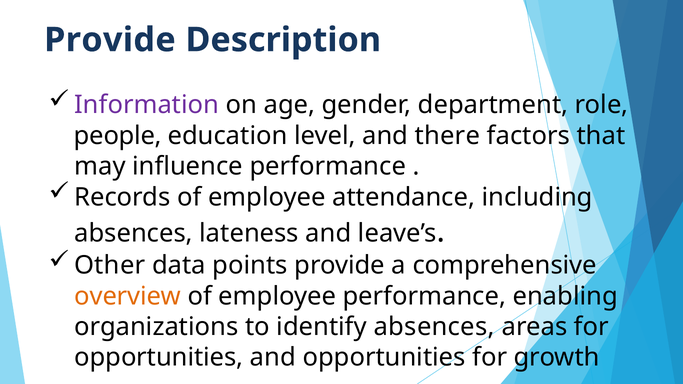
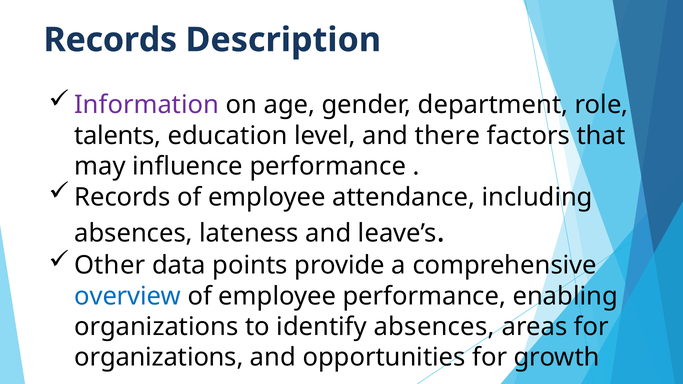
Provide at (110, 40): Provide -> Records
people: people -> talents
overview colour: orange -> blue
opportunities at (159, 358): opportunities -> organizations
